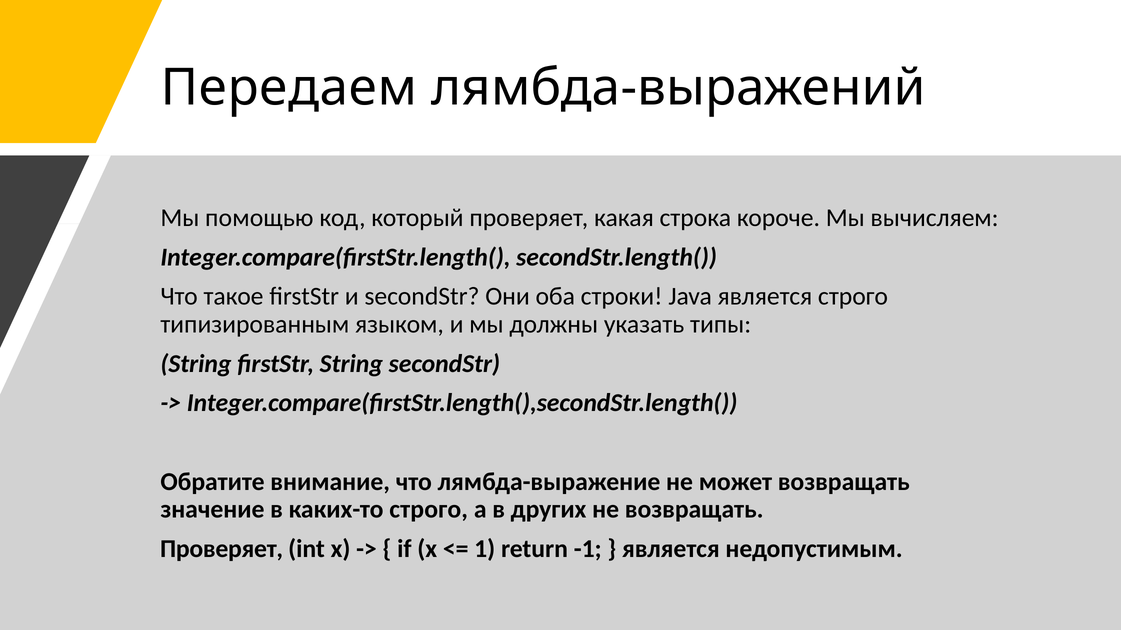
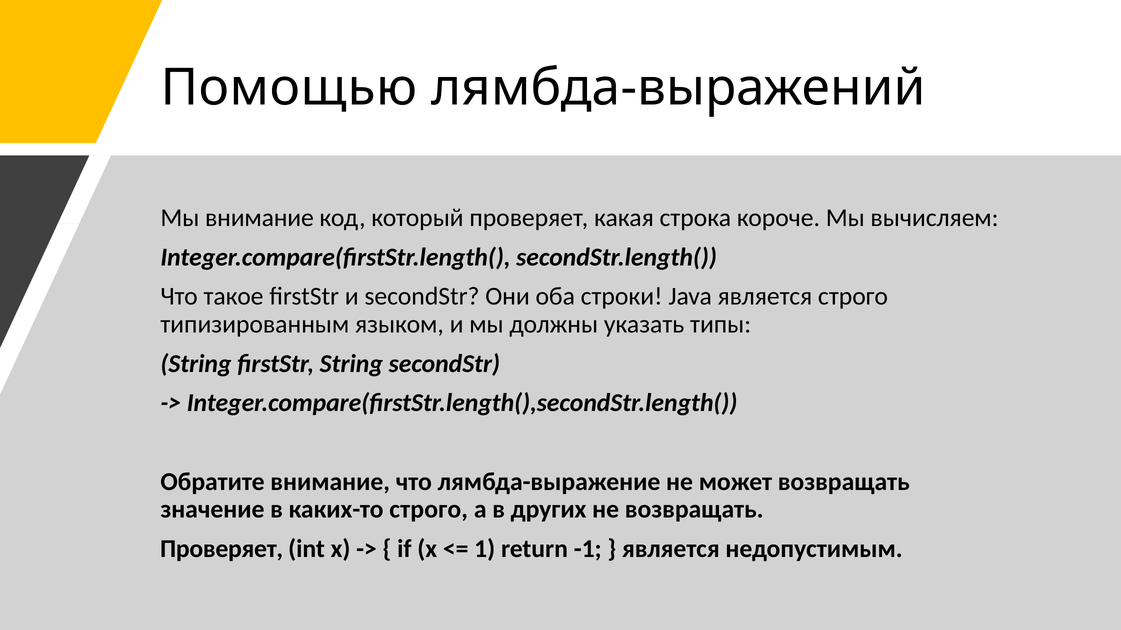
Передаем: Передаем -> Помощью
Мы помощью: помощью -> внимание
